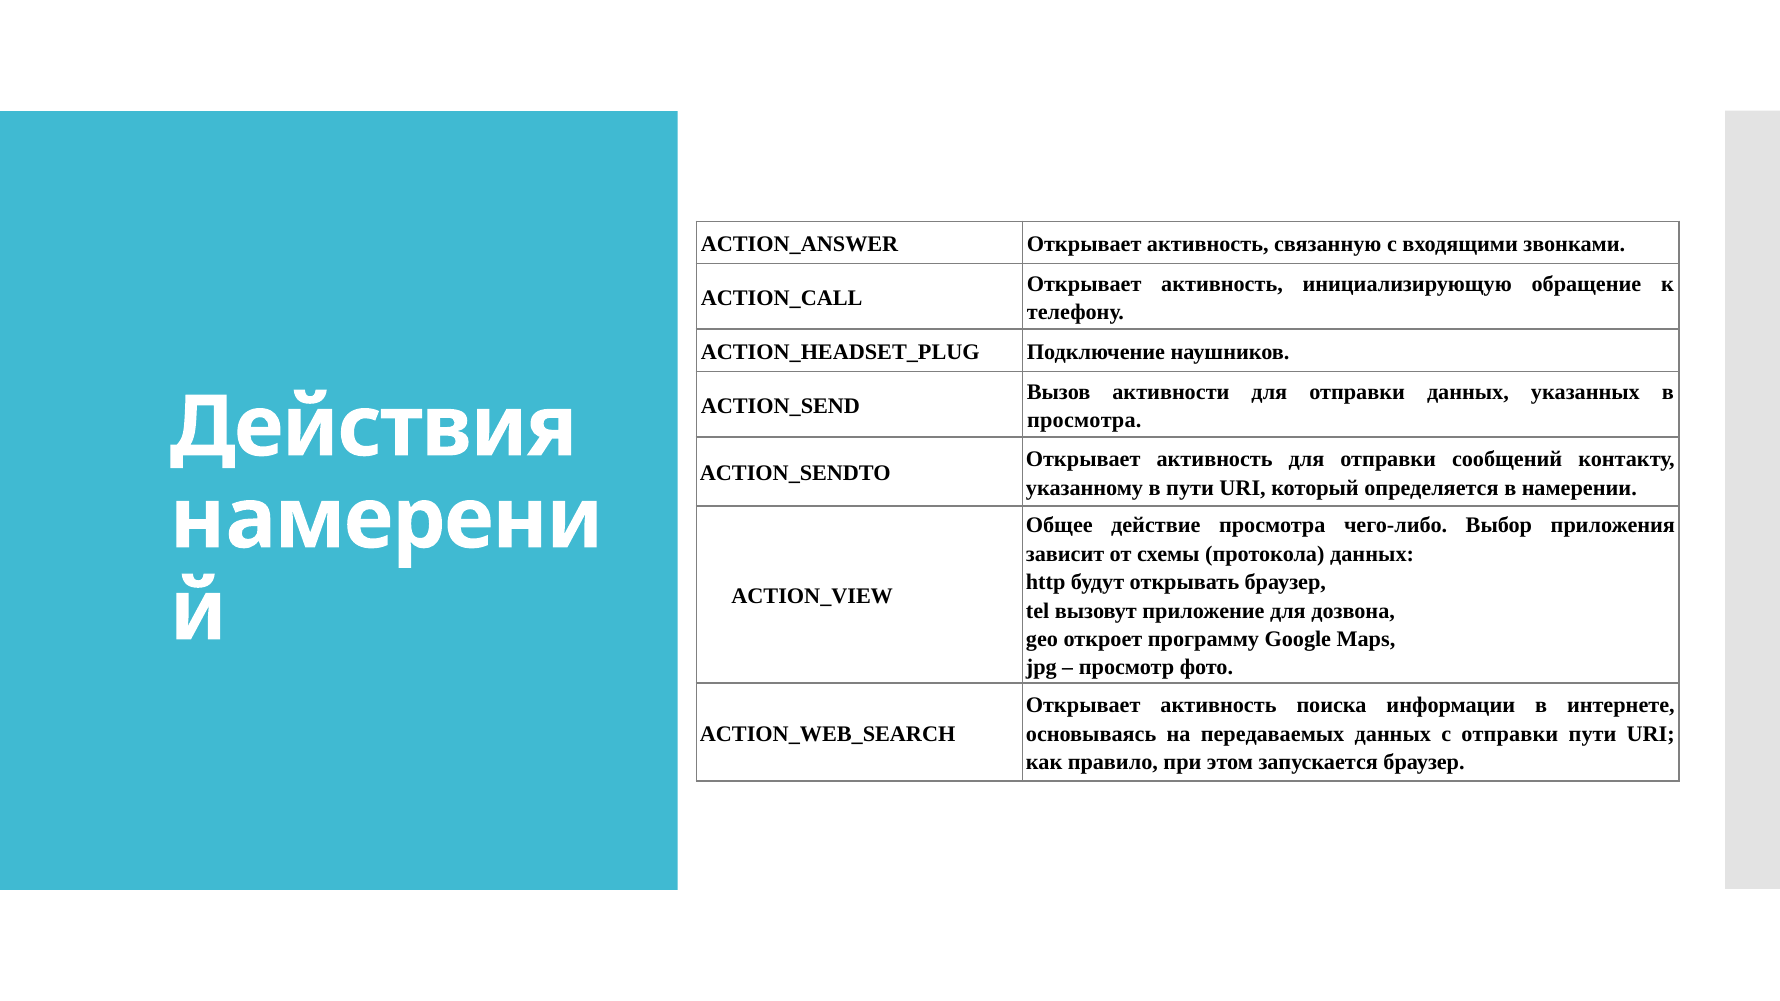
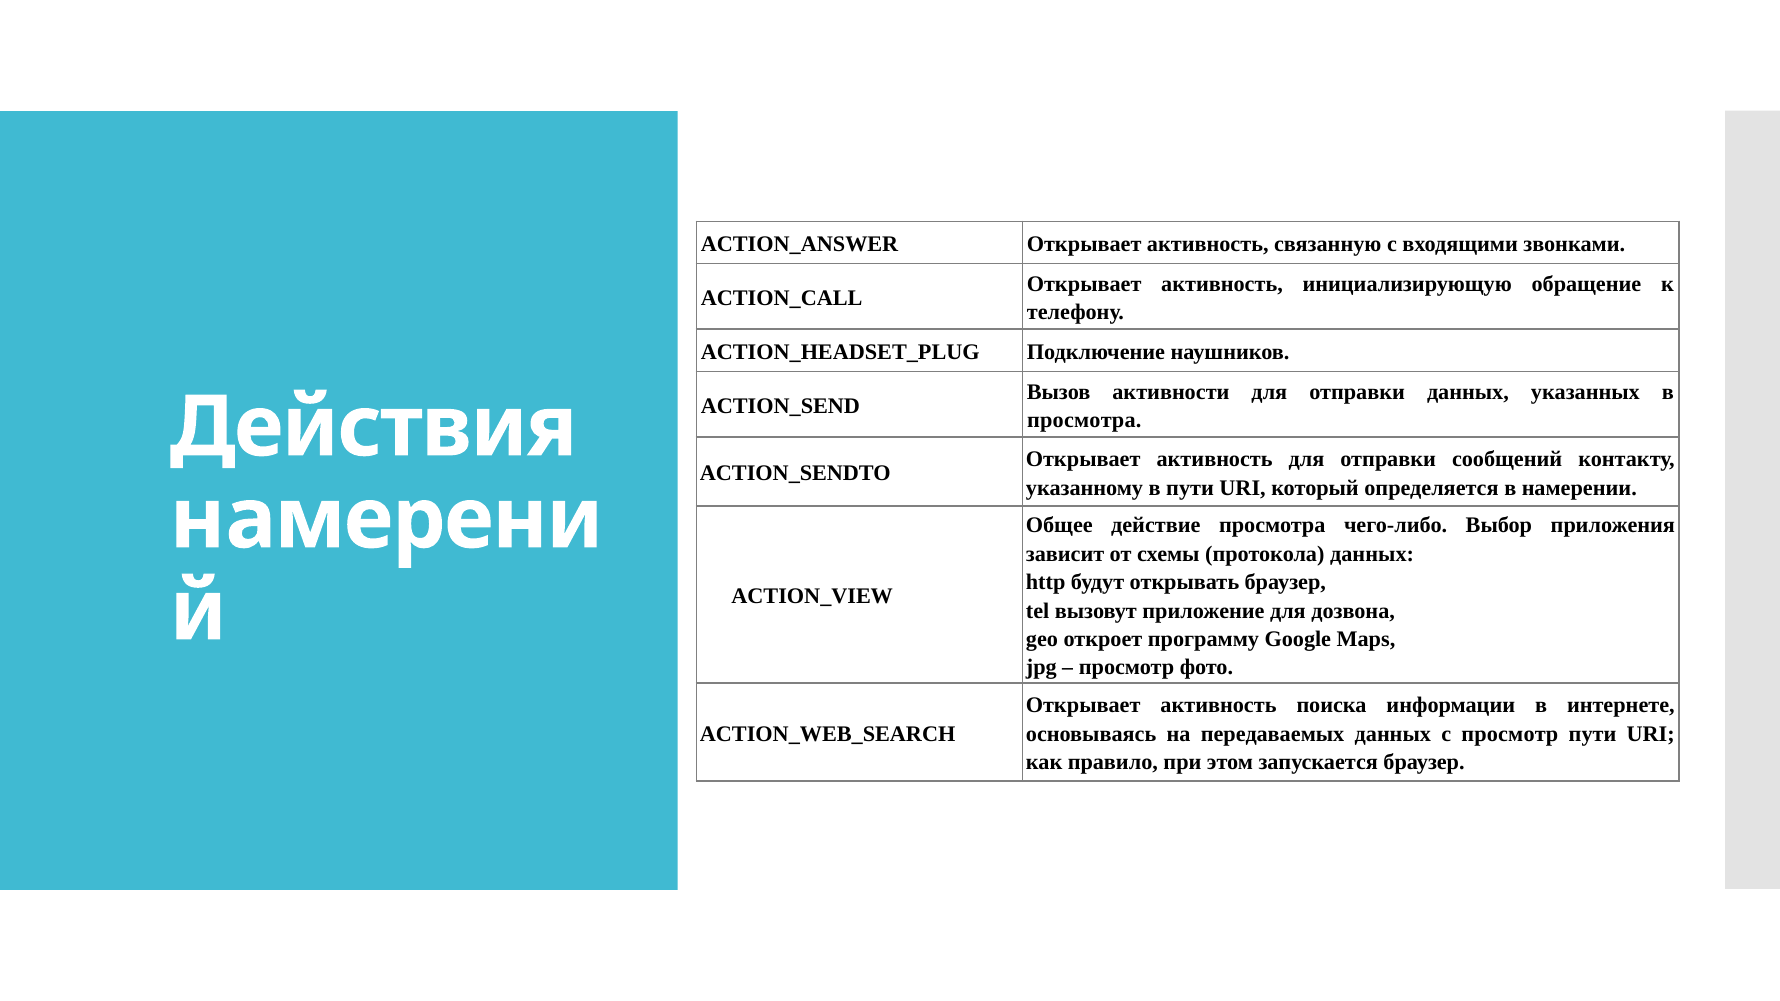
с отправки: отправки -> просмотр
